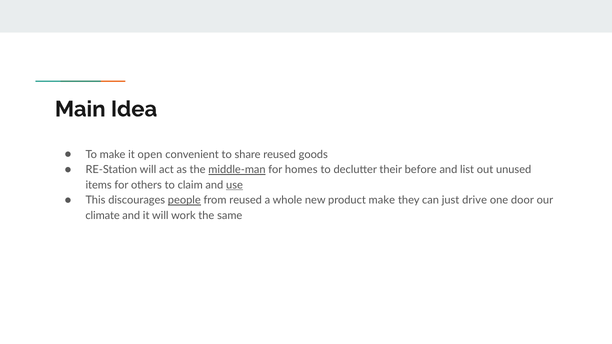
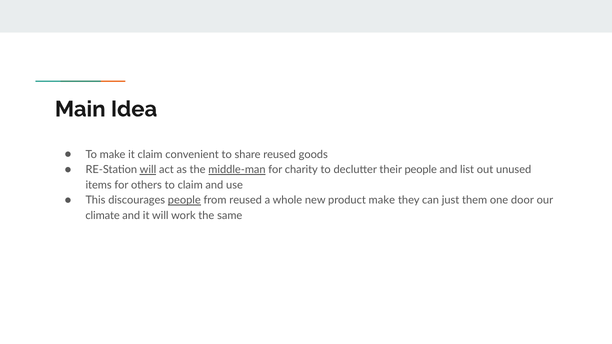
it open: open -> claim
will at (148, 170) underline: none -> present
homes: homes -> charity
their before: before -> people
use underline: present -> none
drive: drive -> them
